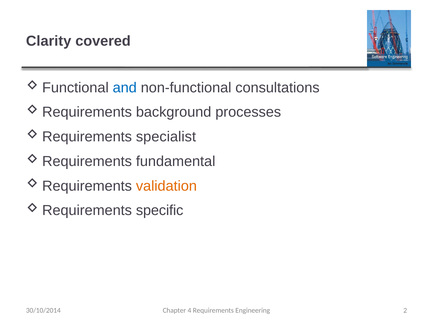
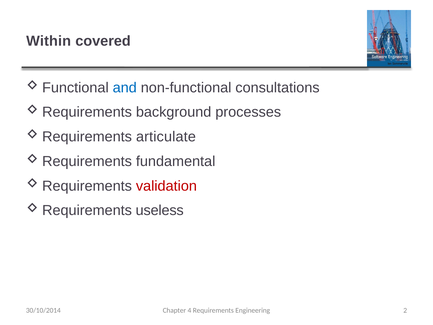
Clarity: Clarity -> Within
specialist: specialist -> articulate
validation colour: orange -> red
specific: specific -> useless
